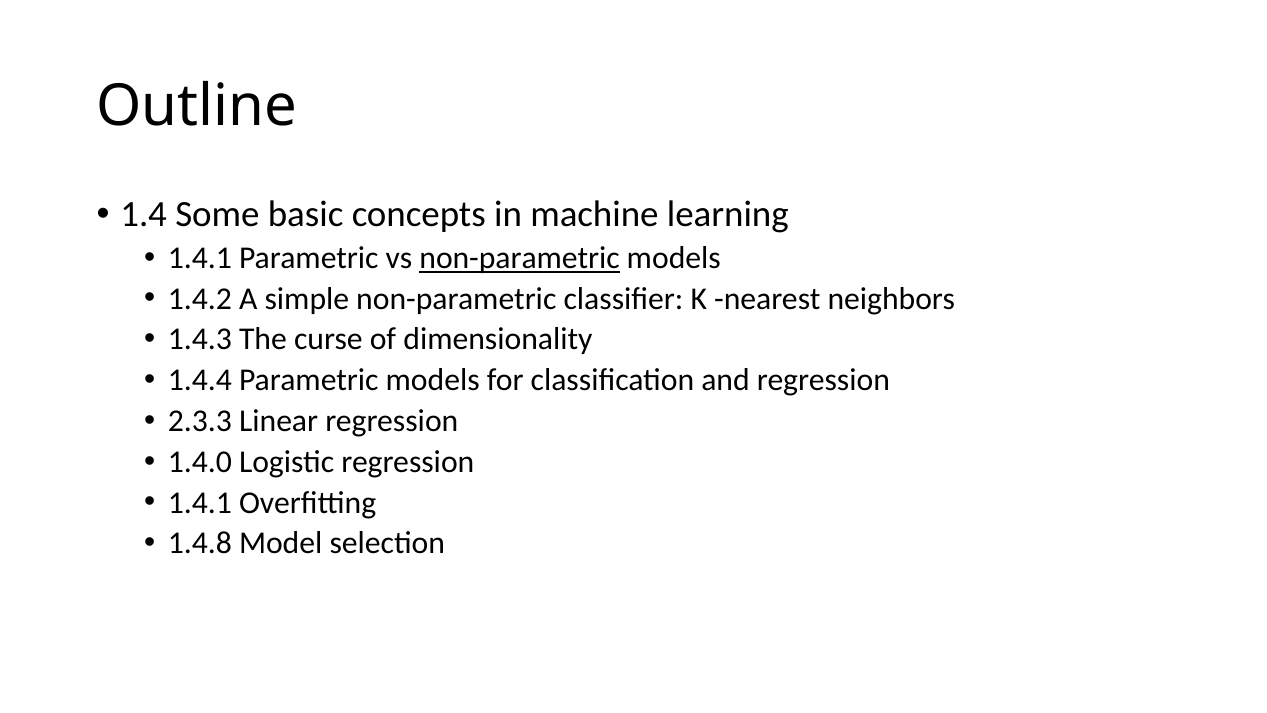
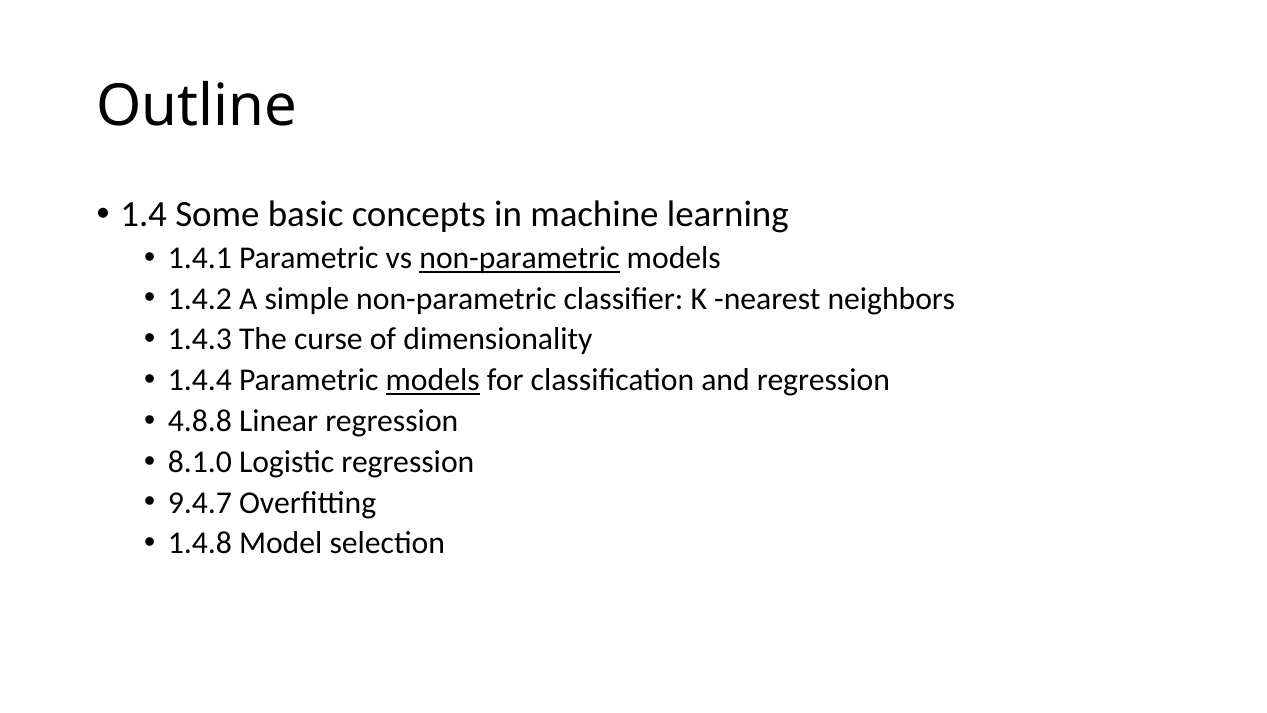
models at (433, 380) underline: none -> present
2.3.3: 2.3.3 -> 4.8.8
1.4.0: 1.4.0 -> 8.1.0
1.4.1 at (200, 502): 1.4.1 -> 9.4.7
